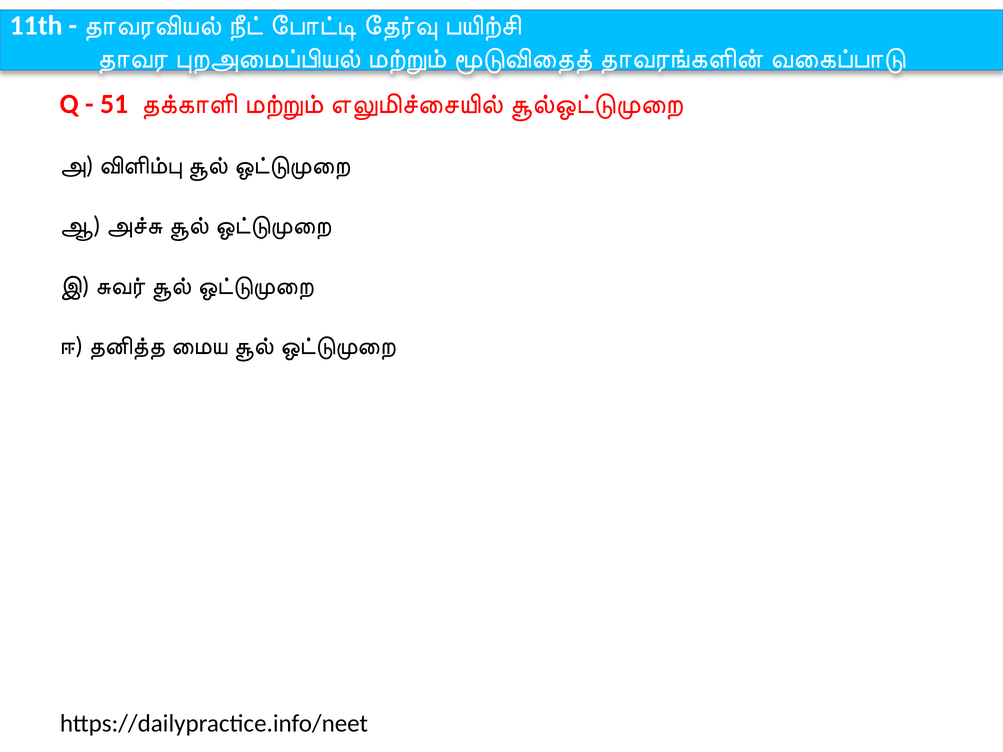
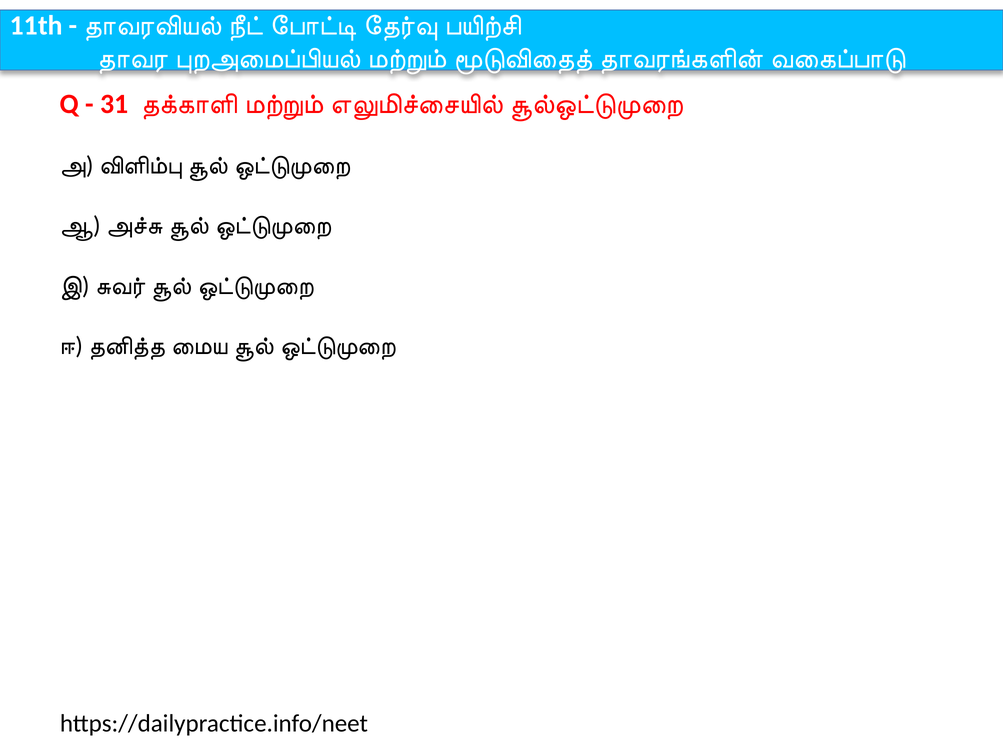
51: 51 -> 31
